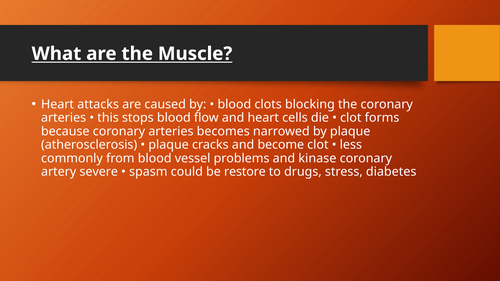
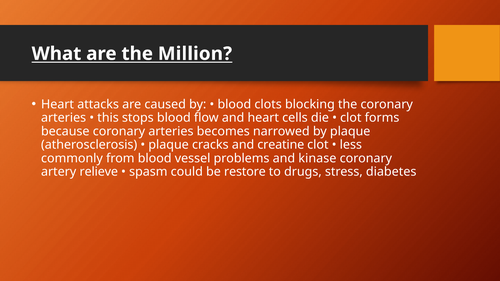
Muscle: Muscle -> Million
become: become -> creatine
severe: severe -> relieve
